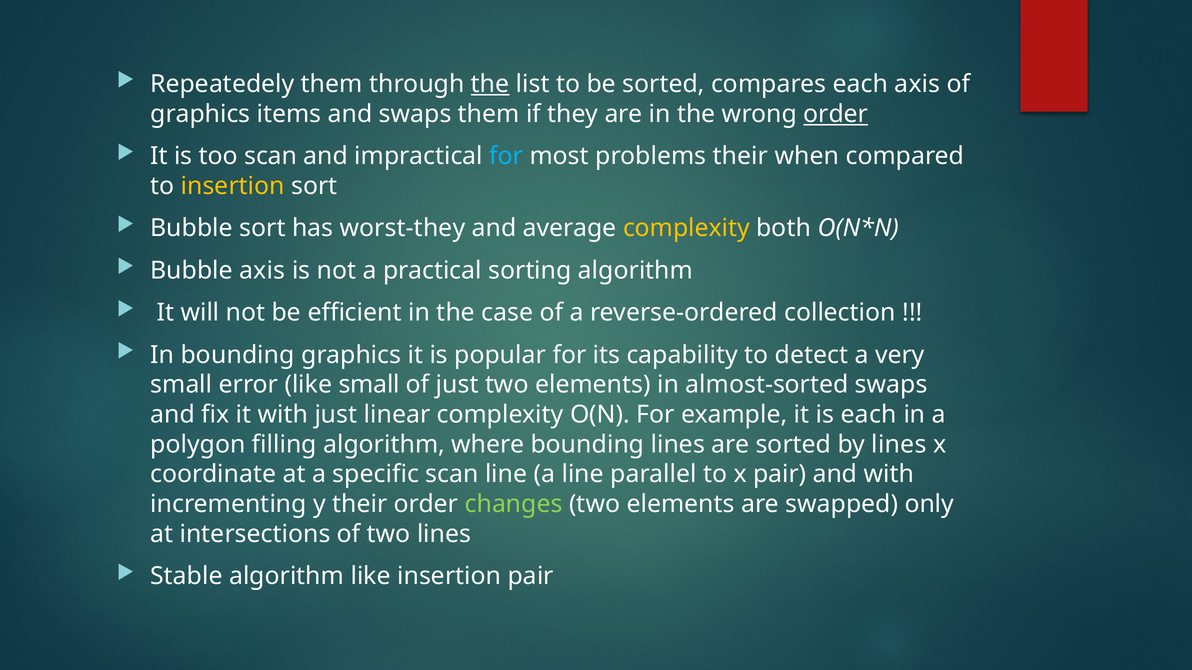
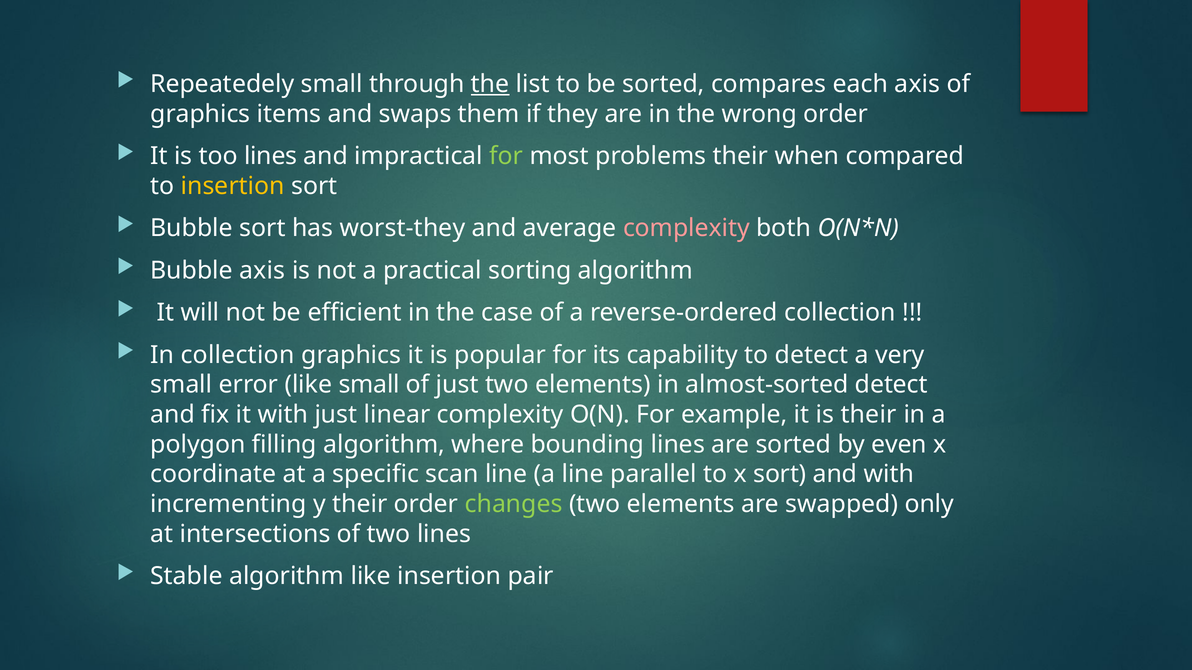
Repeatedely them: them -> small
order at (836, 114) underline: present -> none
too scan: scan -> lines
for at (506, 156) colour: light blue -> light green
complexity at (686, 228) colour: yellow -> pink
In bounding: bounding -> collection
almost-sorted swaps: swaps -> detect
is each: each -> their
by lines: lines -> even
x pair: pair -> sort
